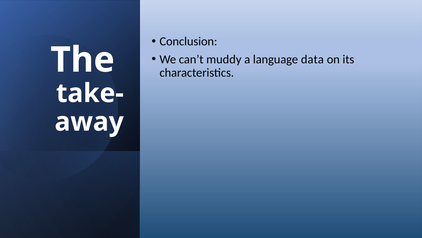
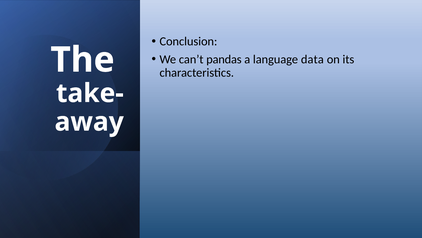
muddy: muddy -> pandas
